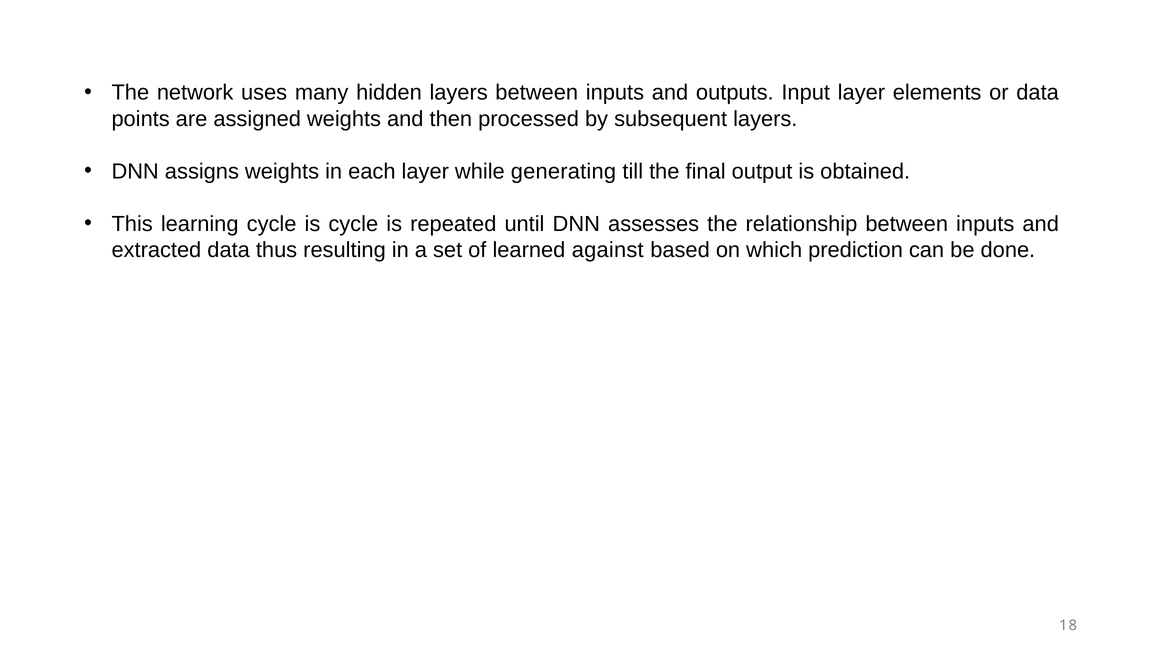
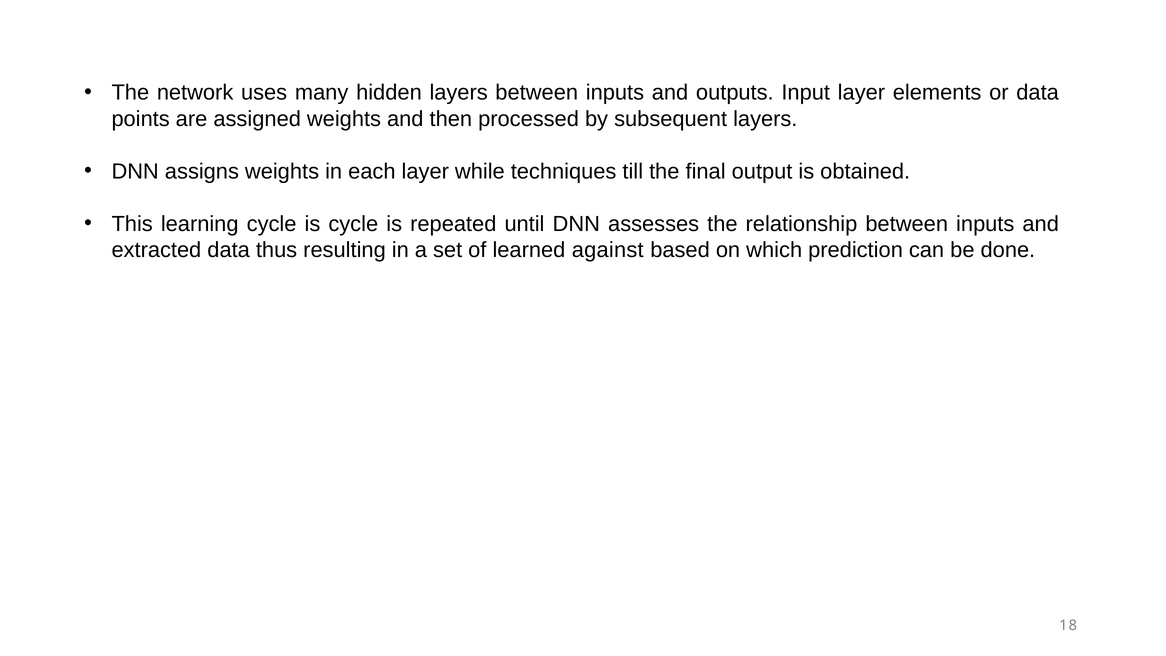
generating: generating -> techniques
